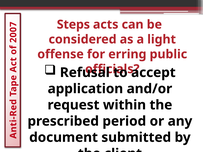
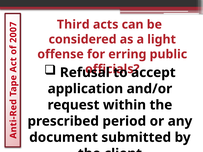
Steps: Steps -> Third
